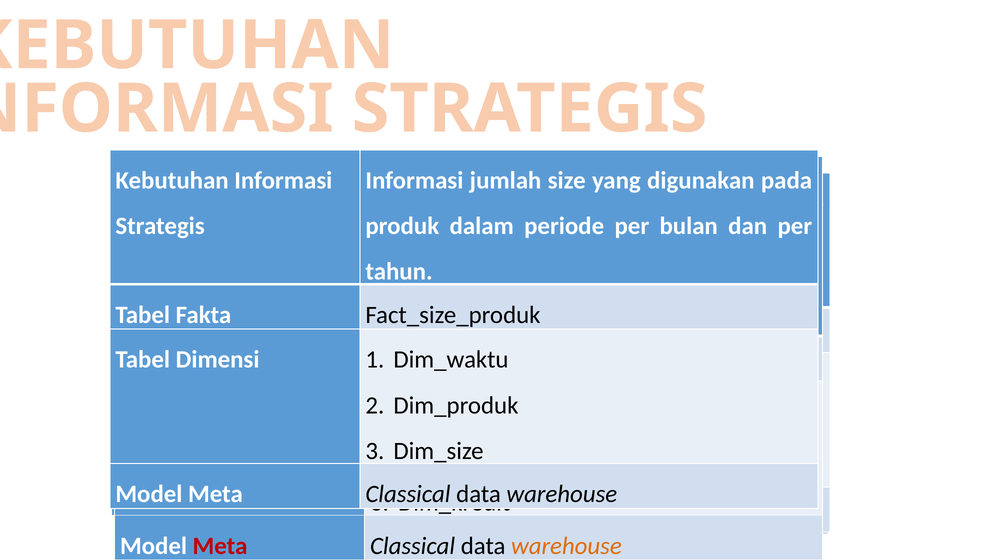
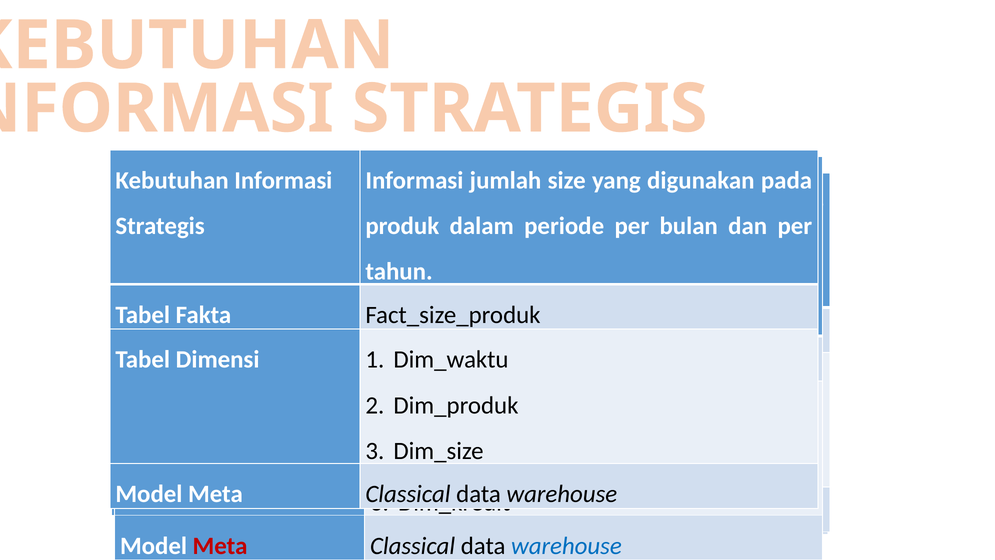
warehouse at (566, 546) colour: orange -> blue
